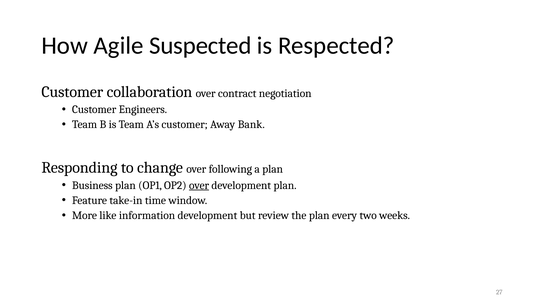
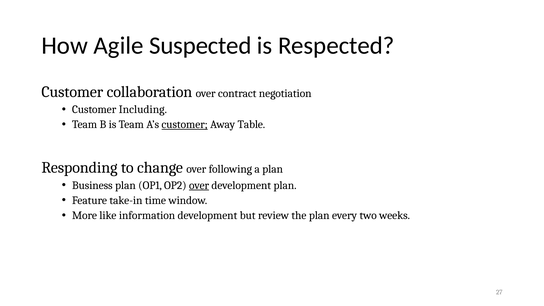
Engineers: Engineers -> Including
customer at (185, 125) underline: none -> present
Bank: Bank -> Table
